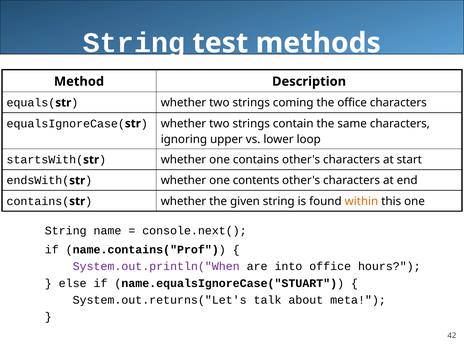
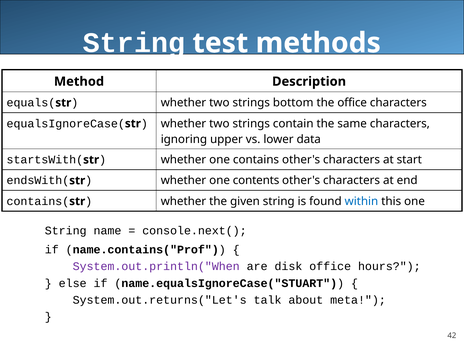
coming: coming -> bottom
loop: loop -> data
within colour: orange -> blue
into: into -> disk
